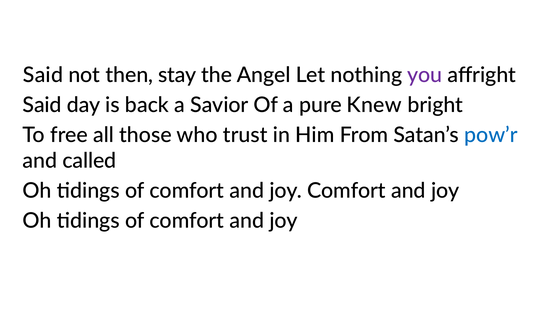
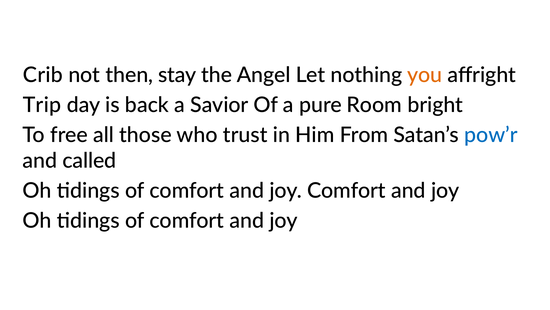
Said at (43, 75): Said -> Crib
you colour: purple -> orange
Said at (42, 105): Said -> Trip
Knew: Knew -> Room
